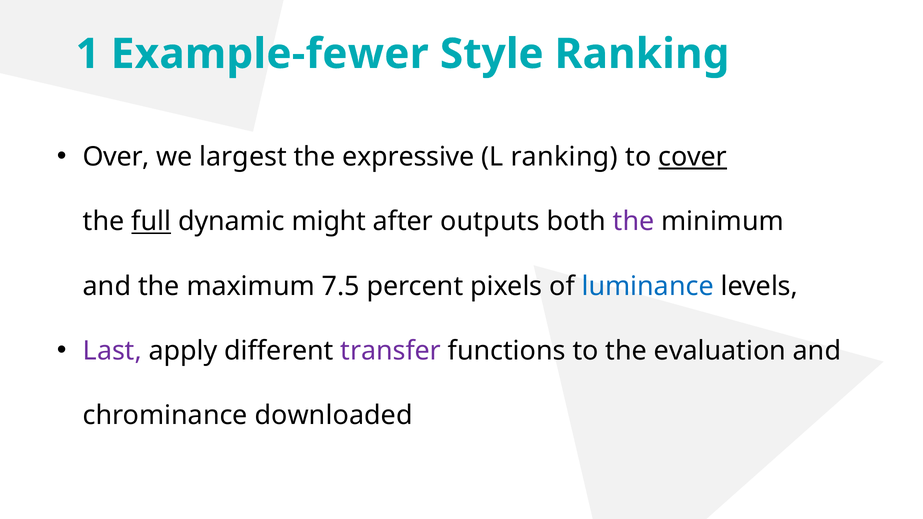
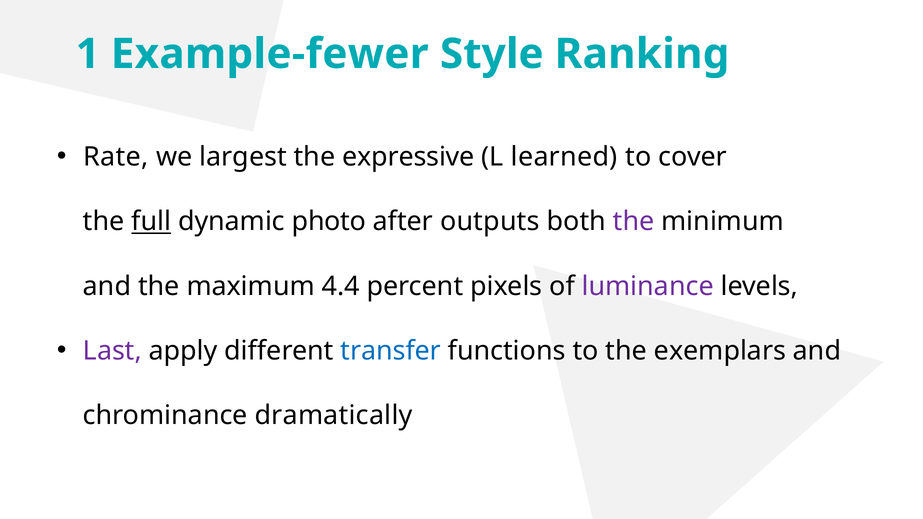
Over: Over -> Rate
L ranking: ranking -> learned
cover underline: present -> none
might: might -> photo
7.5: 7.5 -> 4.4
luminance colour: blue -> purple
transfer colour: purple -> blue
evaluation: evaluation -> exemplars
downloaded: downloaded -> dramatically
